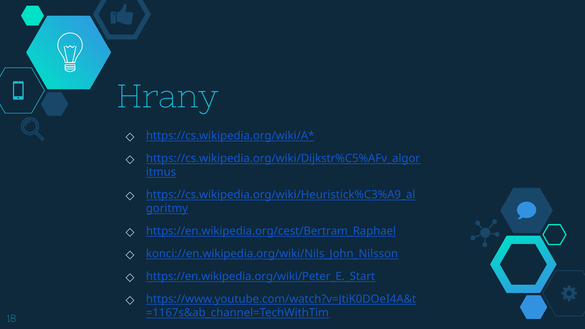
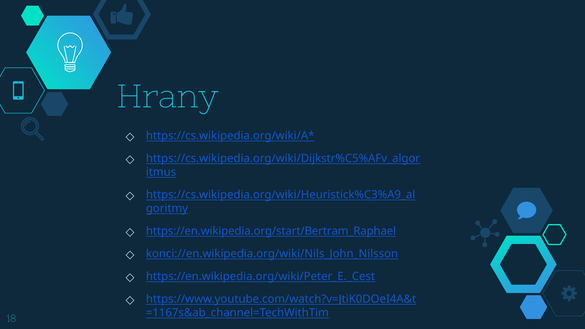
https://en.wikipedia.org/cest/Bertram_Raphael: https://en.wikipedia.org/cest/Bertram_Raphael -> https://en.wikipedia.org/start/Bertram_Raphael
https://en.wikipedia.org/wiki/Peter_E._Start: https://en.wikipedia.org/wiki/Peter_E._Start -> https://en.wikipedia.org/wiki/Peter_E._Cest
